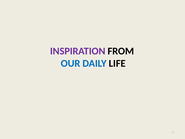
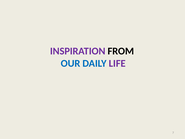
LIFE colour: black -> purple
